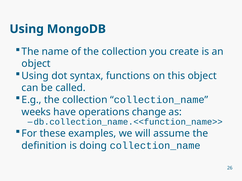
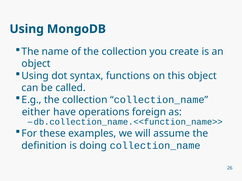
weeks: weeks -> either
change: change -> foreign
